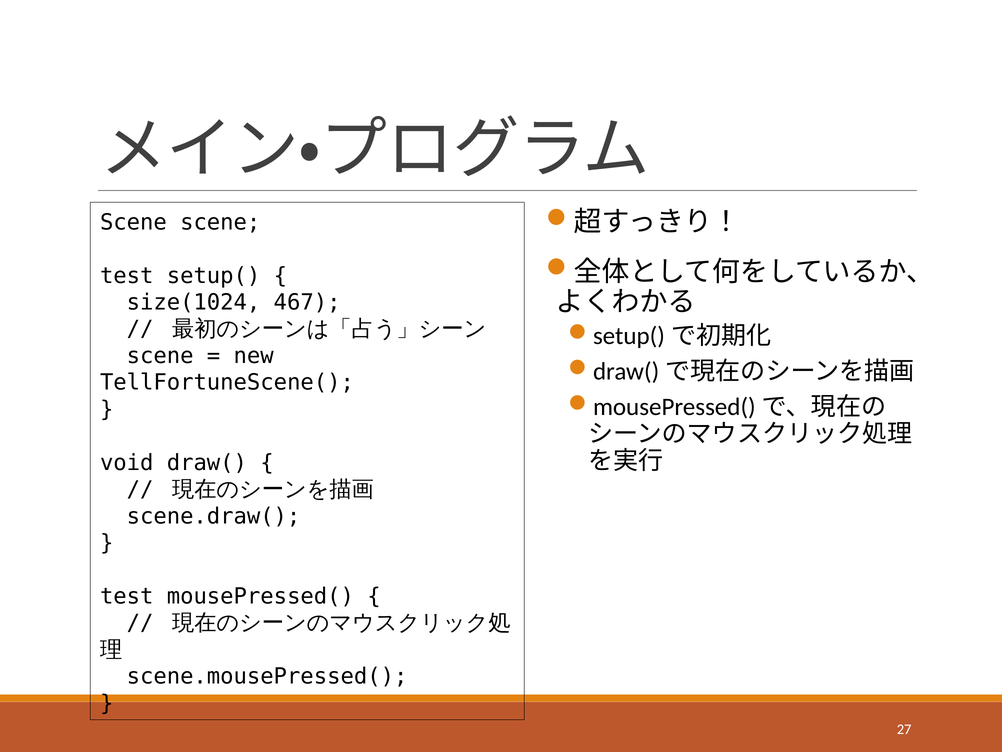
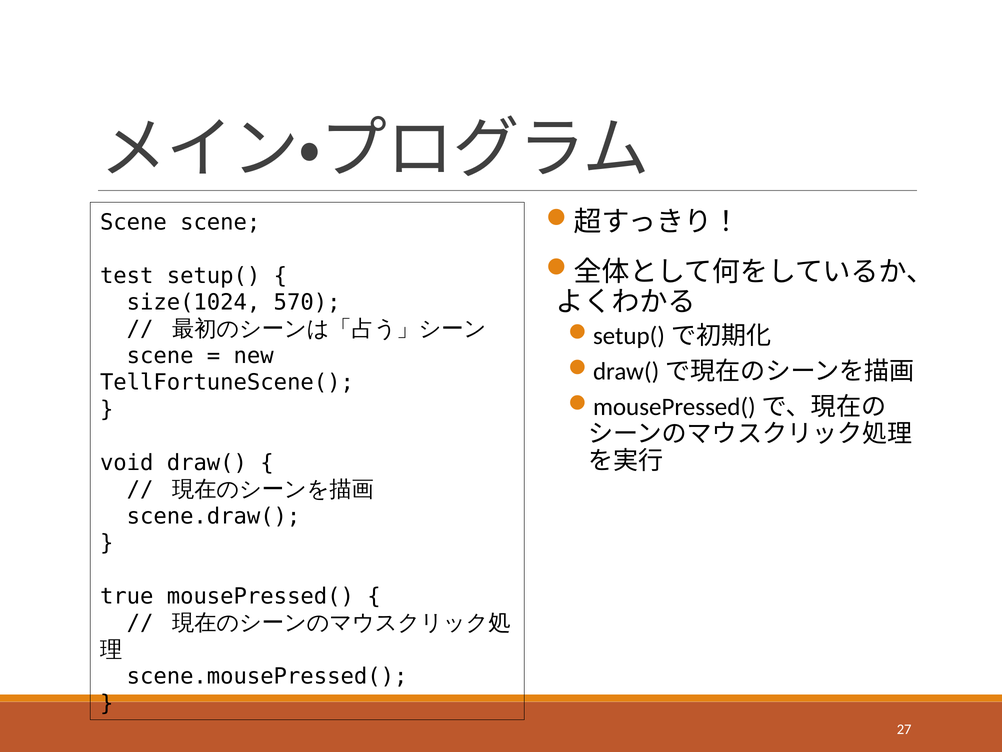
467: 467 -> 570
test at (127, 596): test -> true
